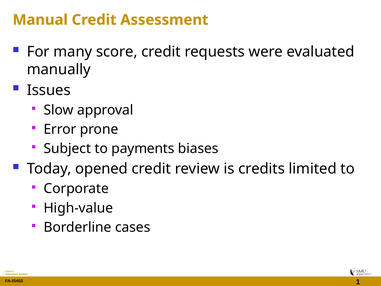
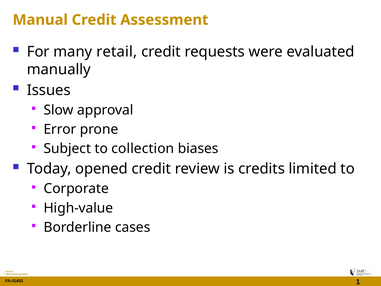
score: score -> retail
payments: payments -> collection
